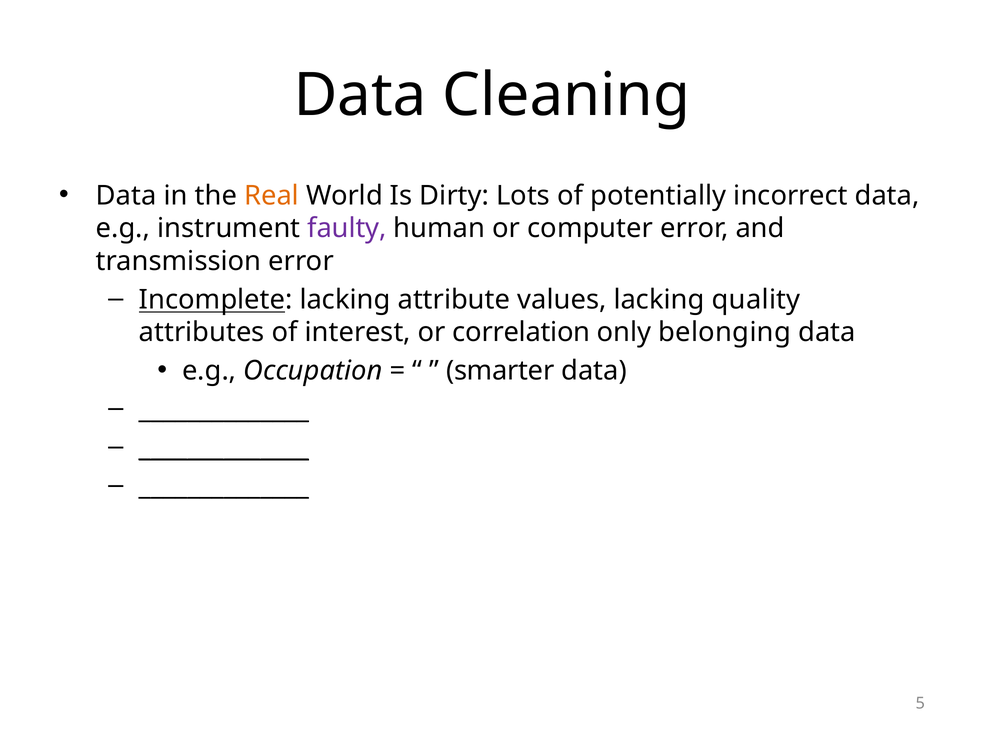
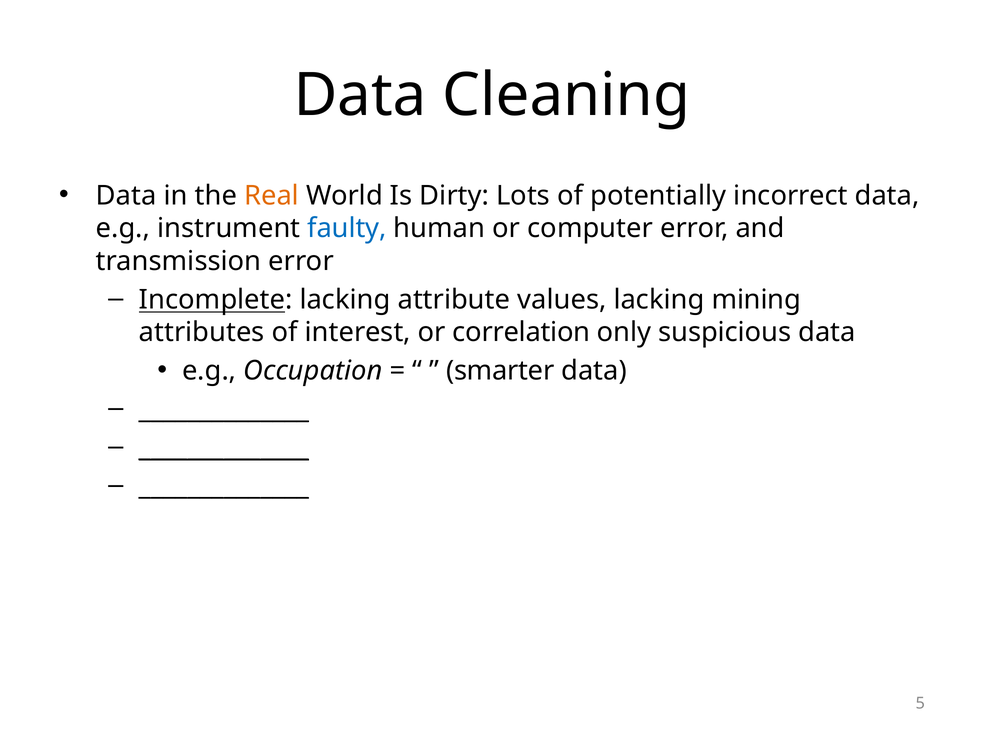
faulty colour: purple -> blue
quality: quality -> mining
belonging: belonging -> suspicious
